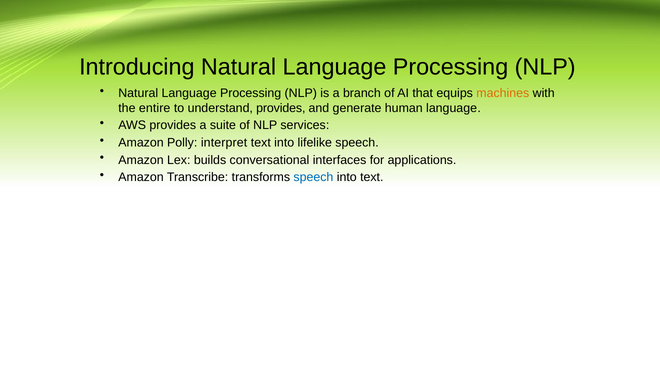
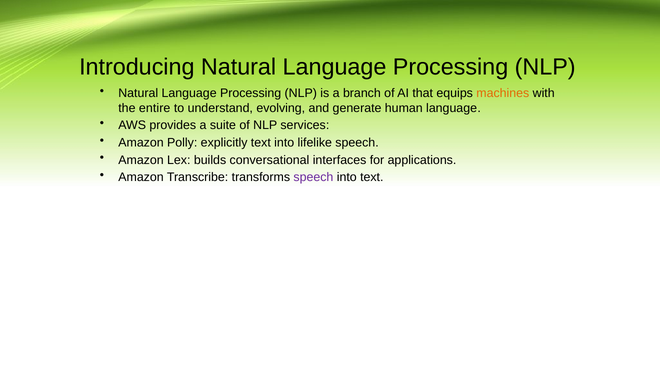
understand provides: provides -> evolving
interpret: interpret -> explicitly
speech at (313, 177) colour: blue -> purple
